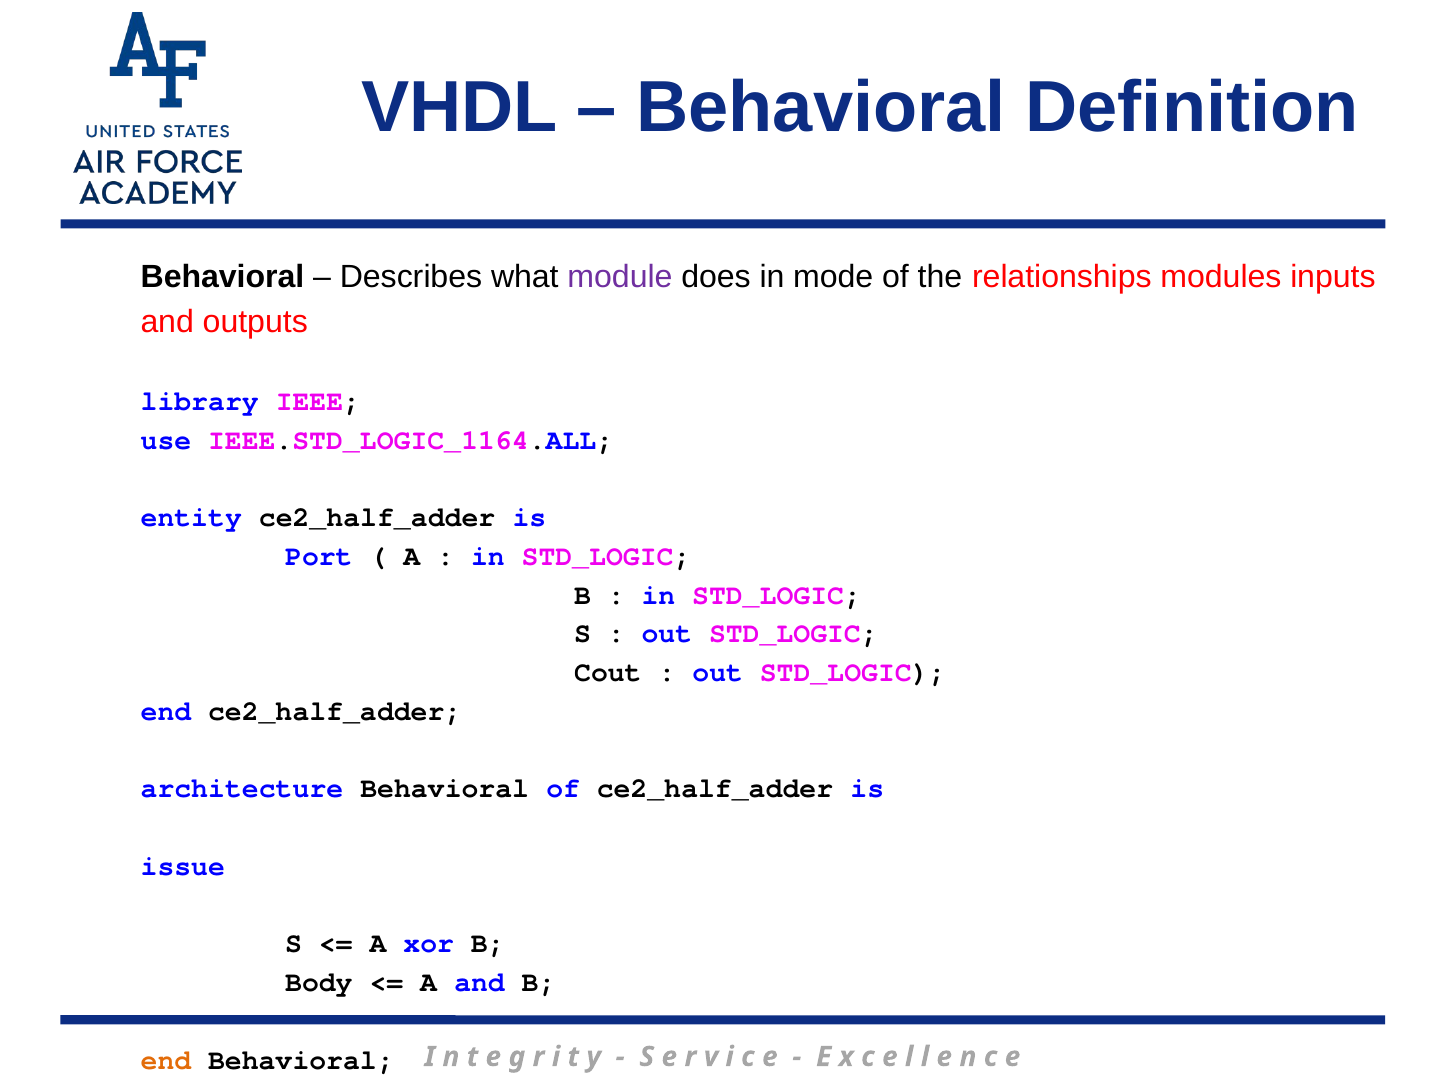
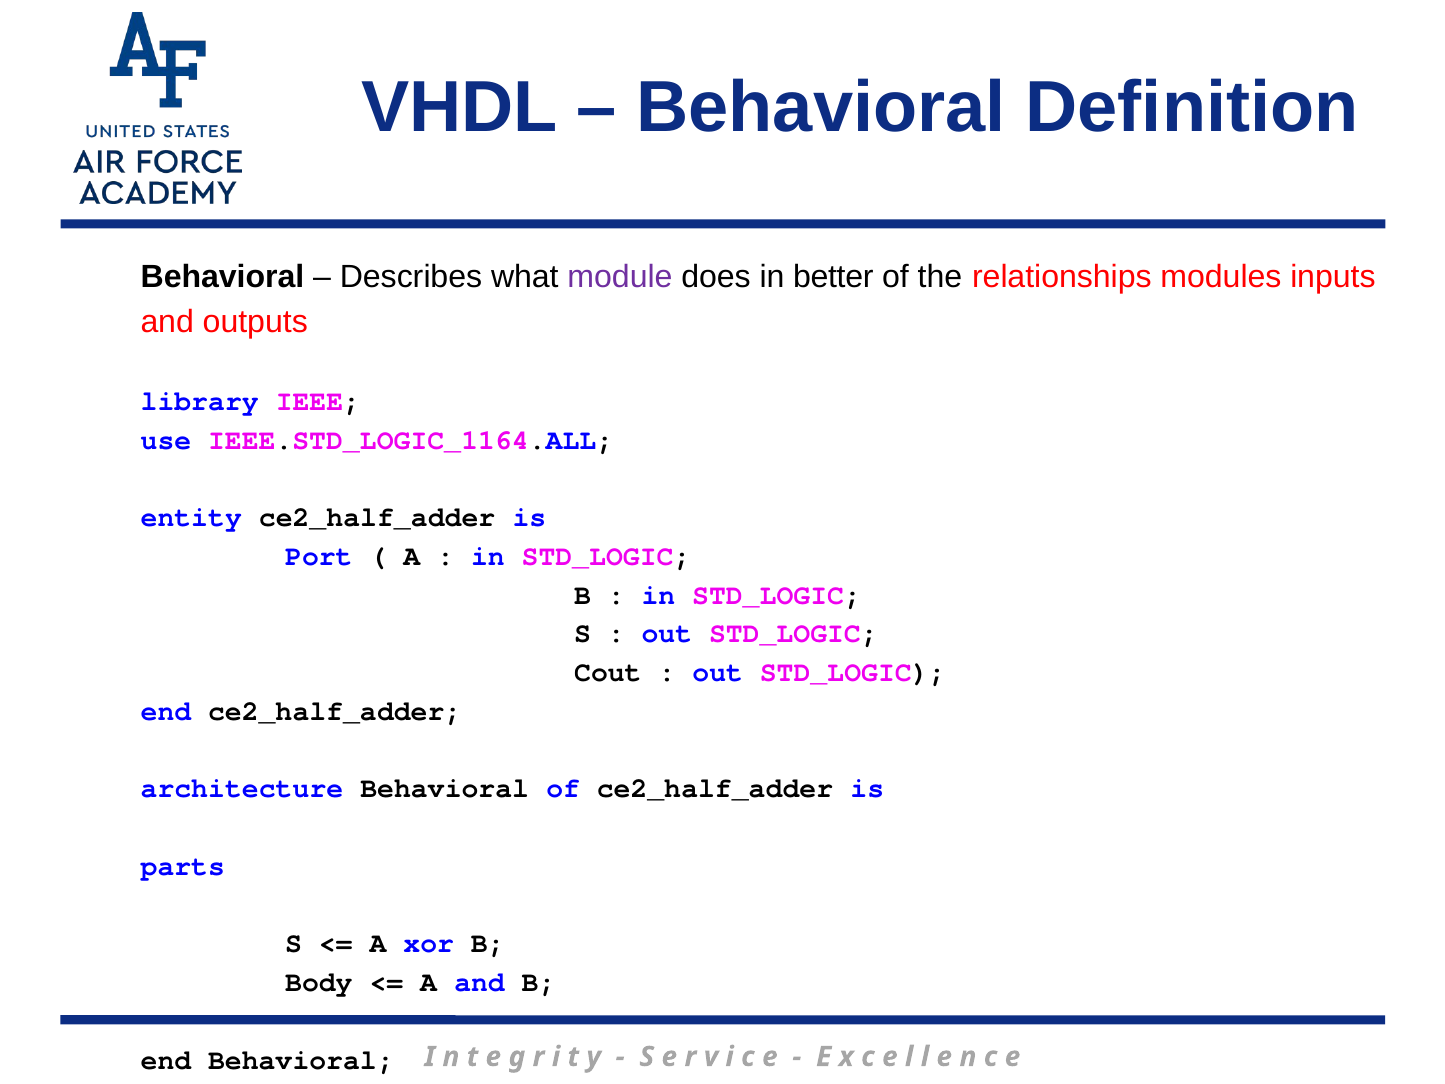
mode: mode -> better
issue: issue -> parts
end at (166, 1060) colour: orange -> black
